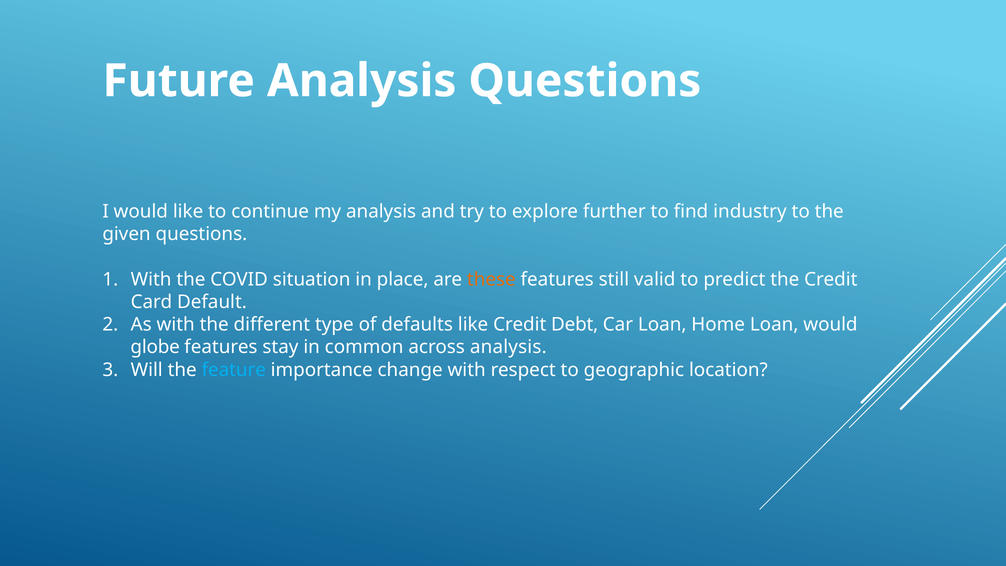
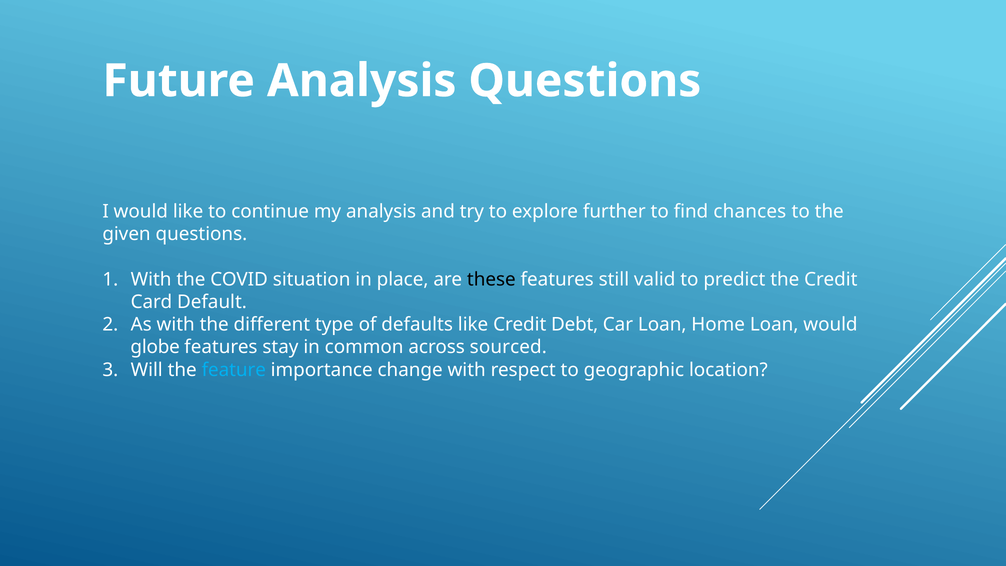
industry: industry -> chances
these colour: orange -> black
across analysis: analysis -> sourced
